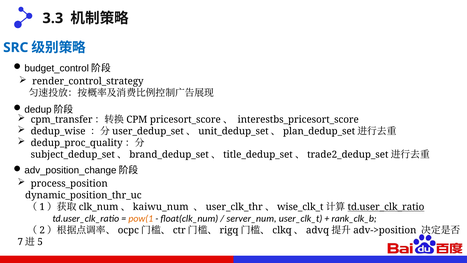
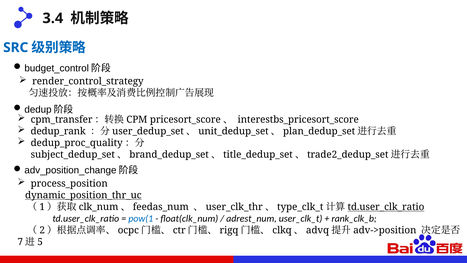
3.3: 3.3 -> 3.4
dedup_wise: dedup_wise -> dedup_rank
dynamic_position_thr_uc underline: none -> present
kaiwu_num: kaiwu_num -> feedas_num
wise_clk_t: wise_clk_t -> type_clk_t
pow(1 colour: orange -> blue
server_num: server_num -> adrest_num
